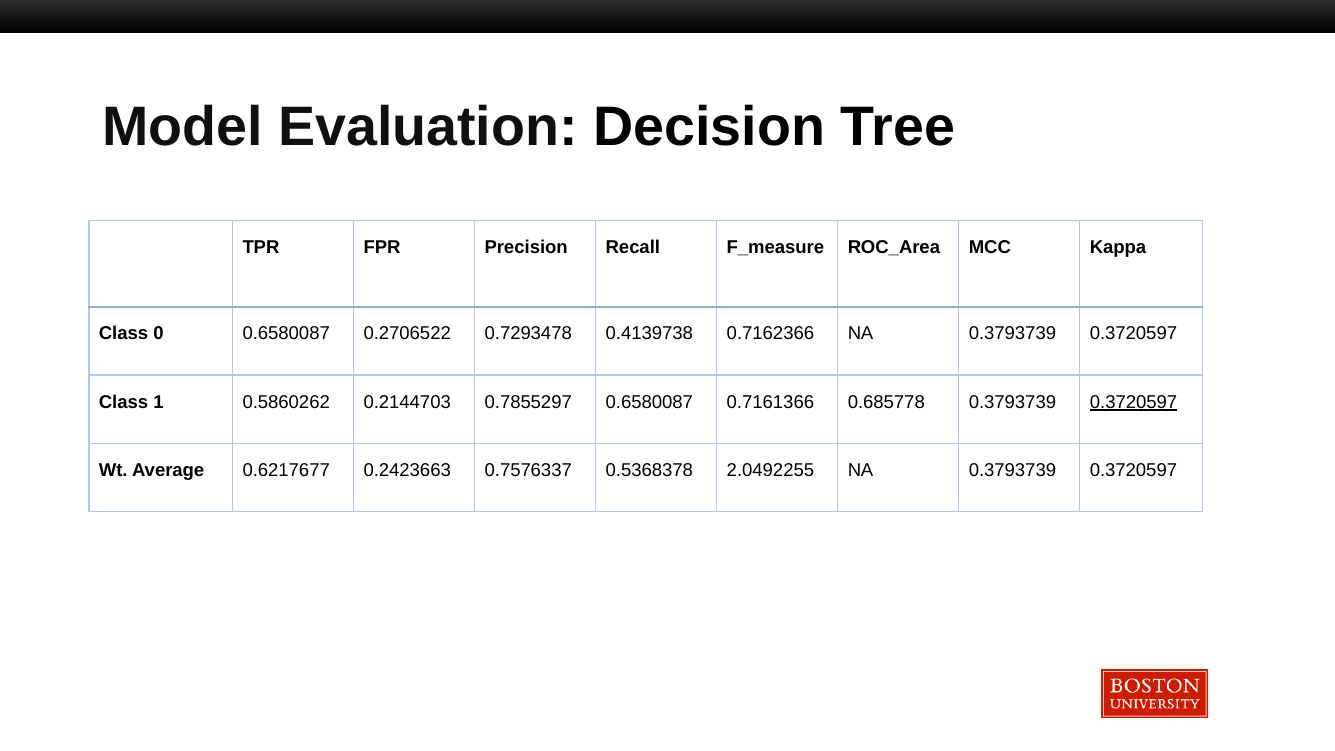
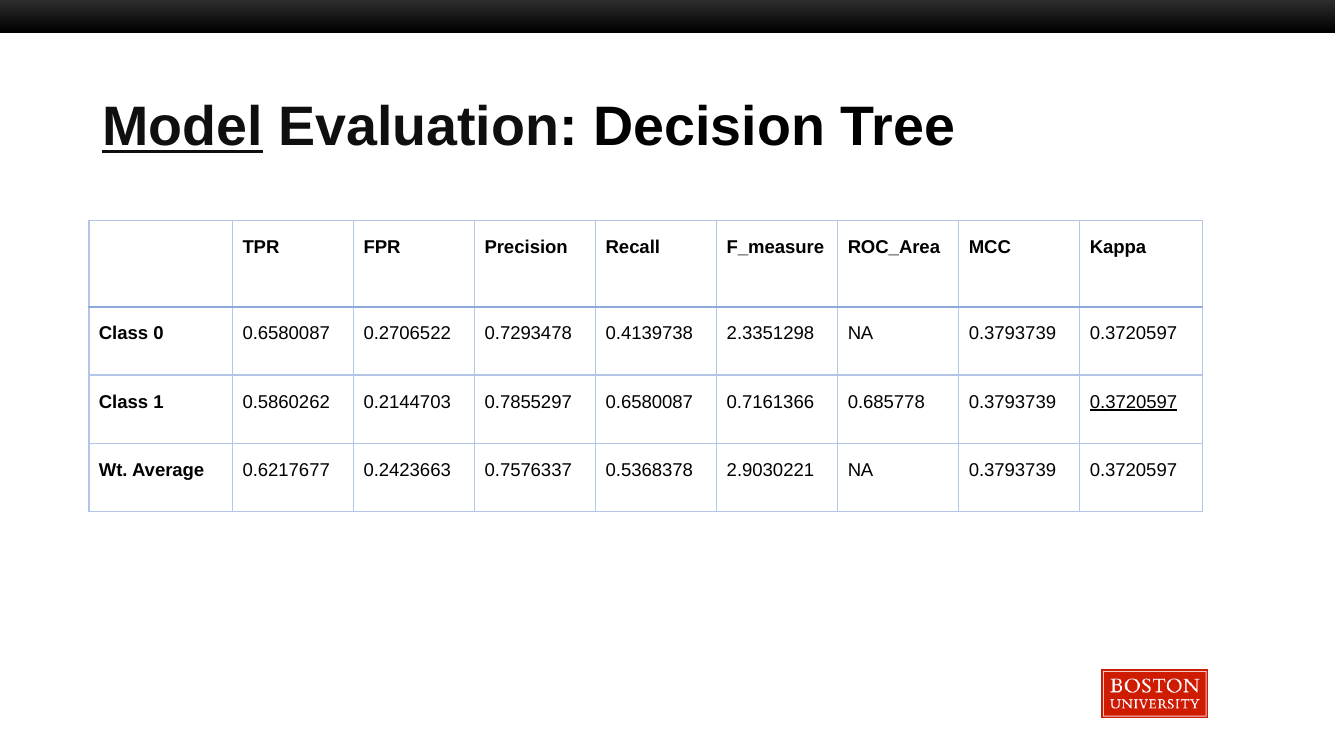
Model underline: none -> present
0.7162366: 0.7162366 -> 2.3351298
2.0492255: 2.0492255 -> 2.9030221
